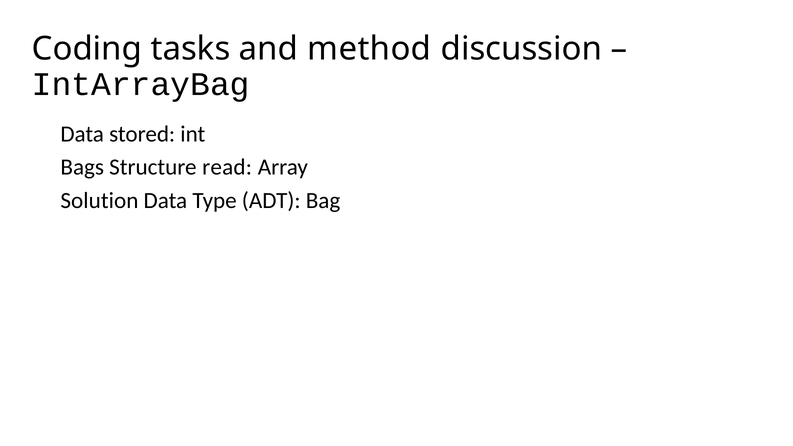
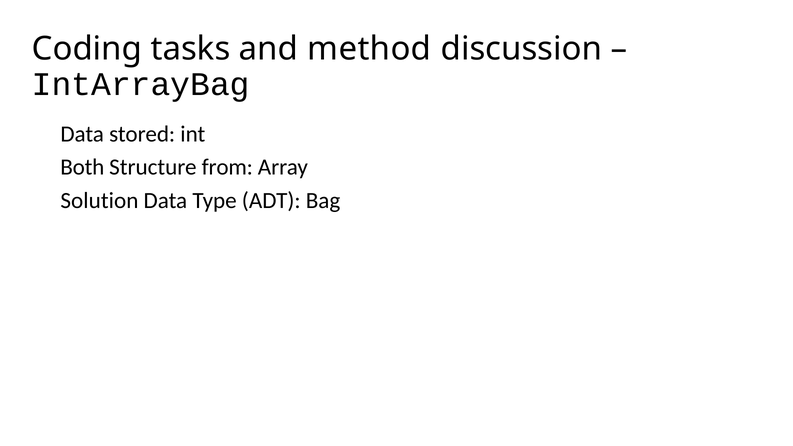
Bags: Bags -> Both
read: read -> from
